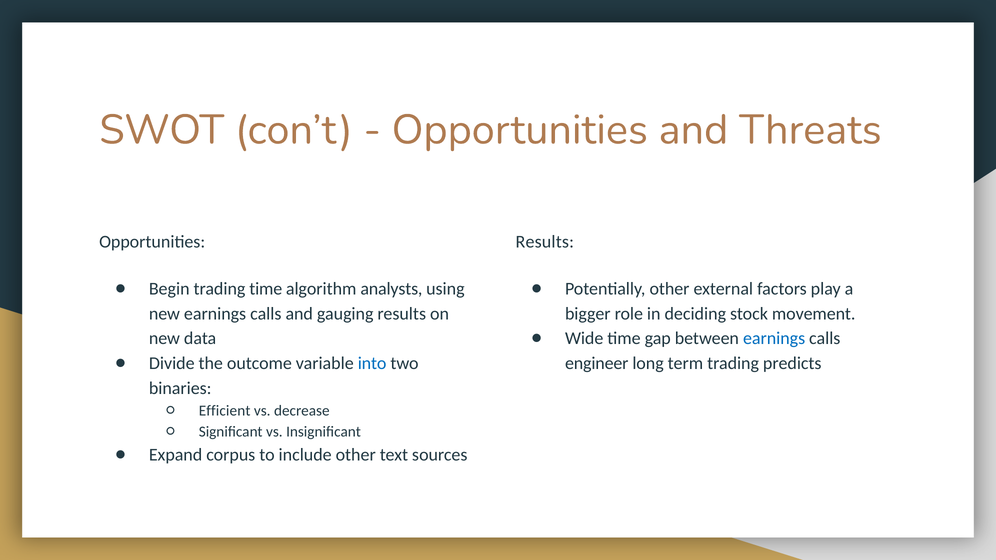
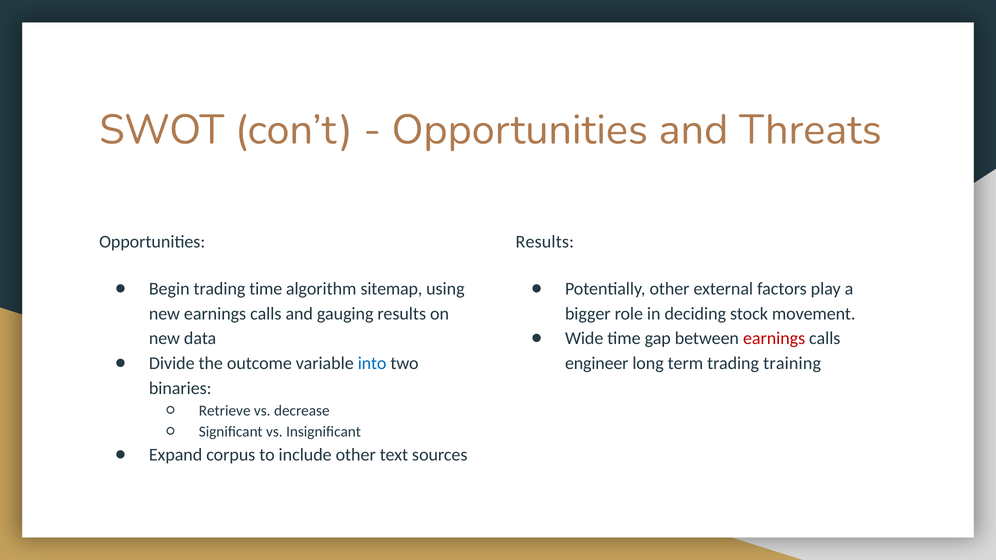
analysts: analysts -> sitemap
earnings at (774, 339) colour: blue -> red
predicts: predicts -> training
Efficient: Efficient -> Retrieve
